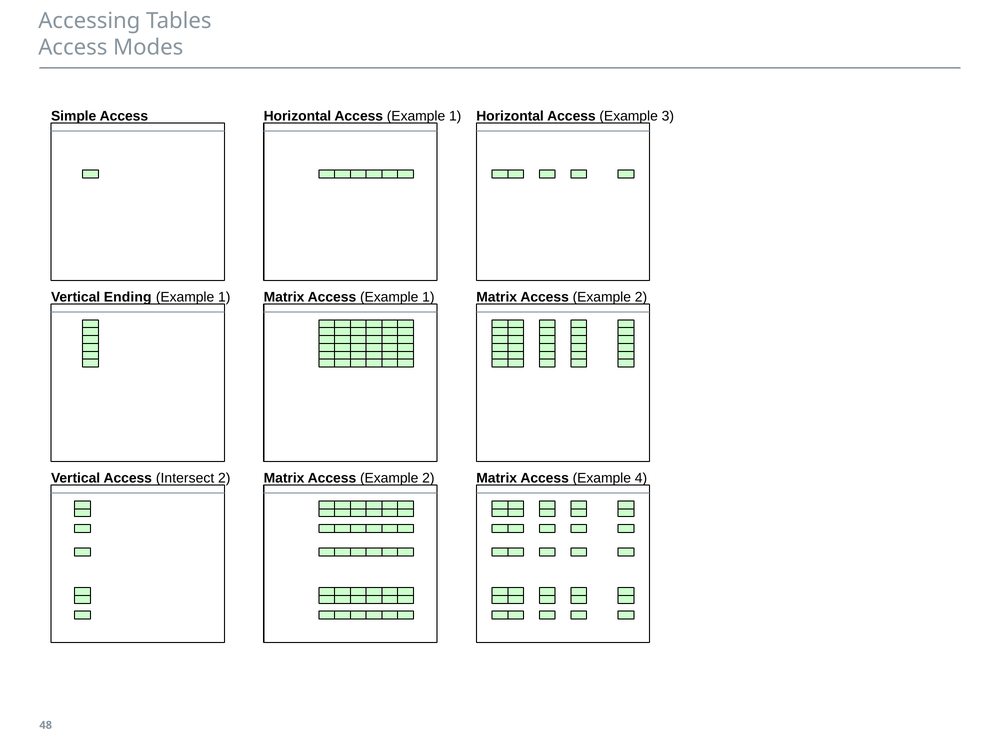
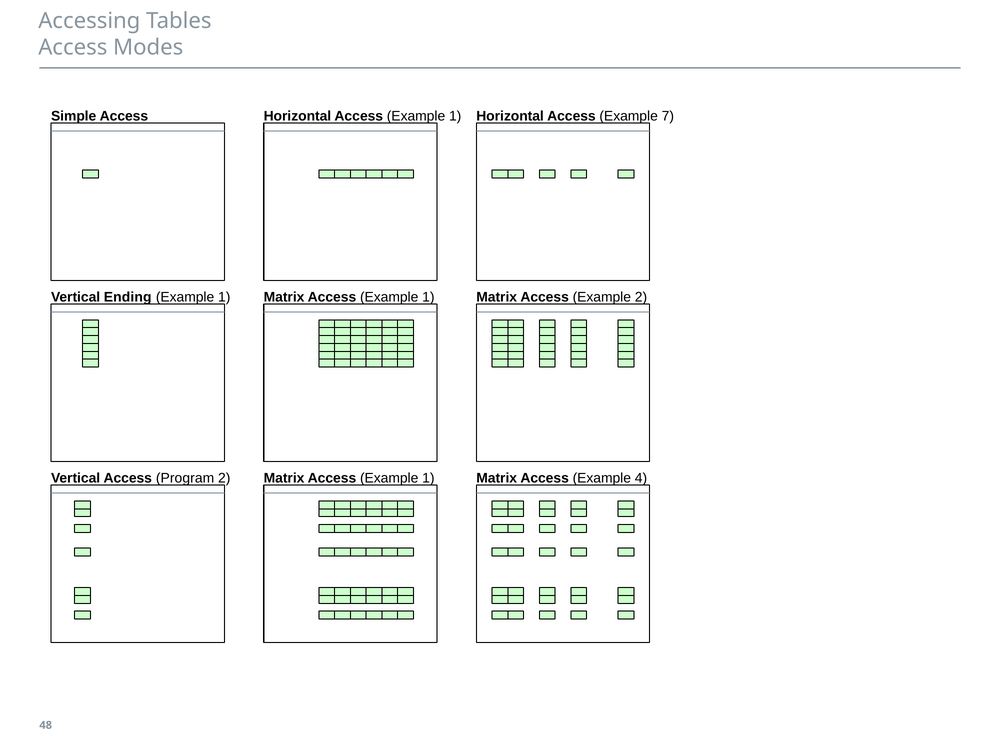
3: 3 -> 7
Intersect: Intersect -> Program
2 at (428, 478): 2 -> 1
